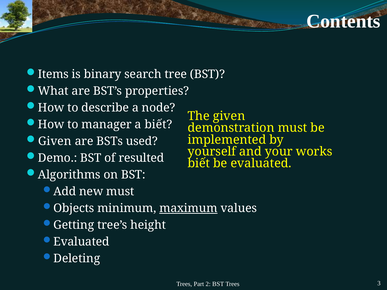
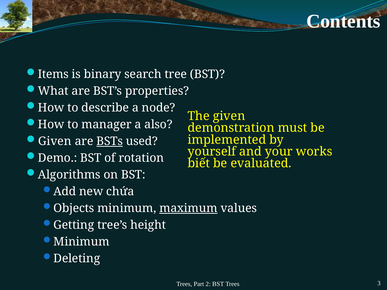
a biết: biết -> also
BSTs underline: none -> present
resulted: resulted -> rotation
new must: must -> chứa
Evaluated at (81, 242): Evaluated -> Minimum
